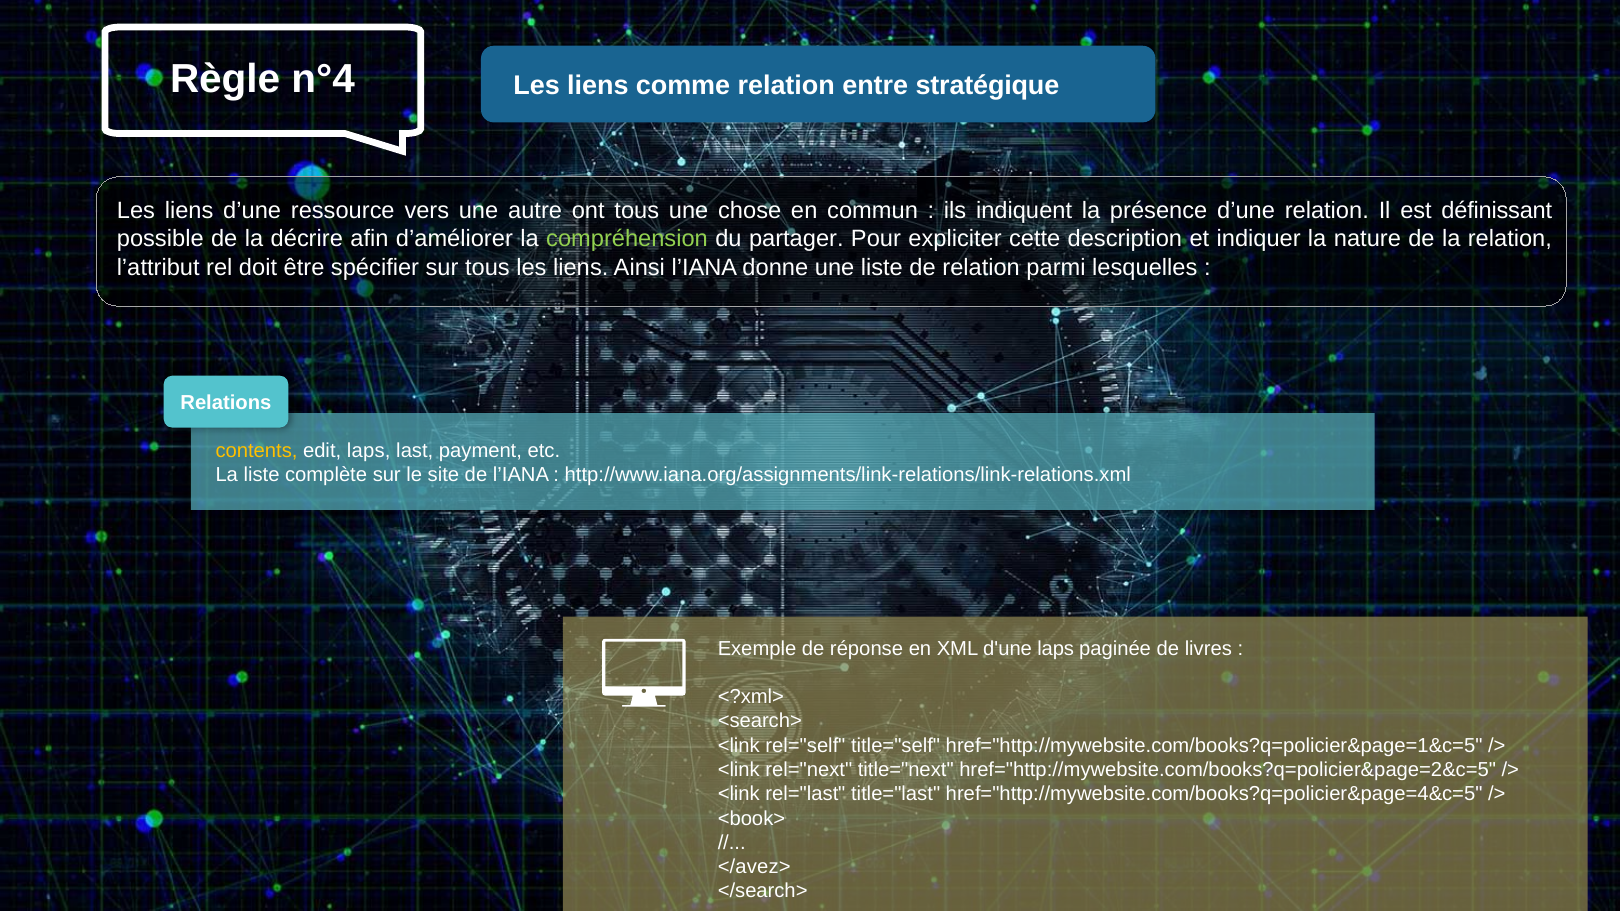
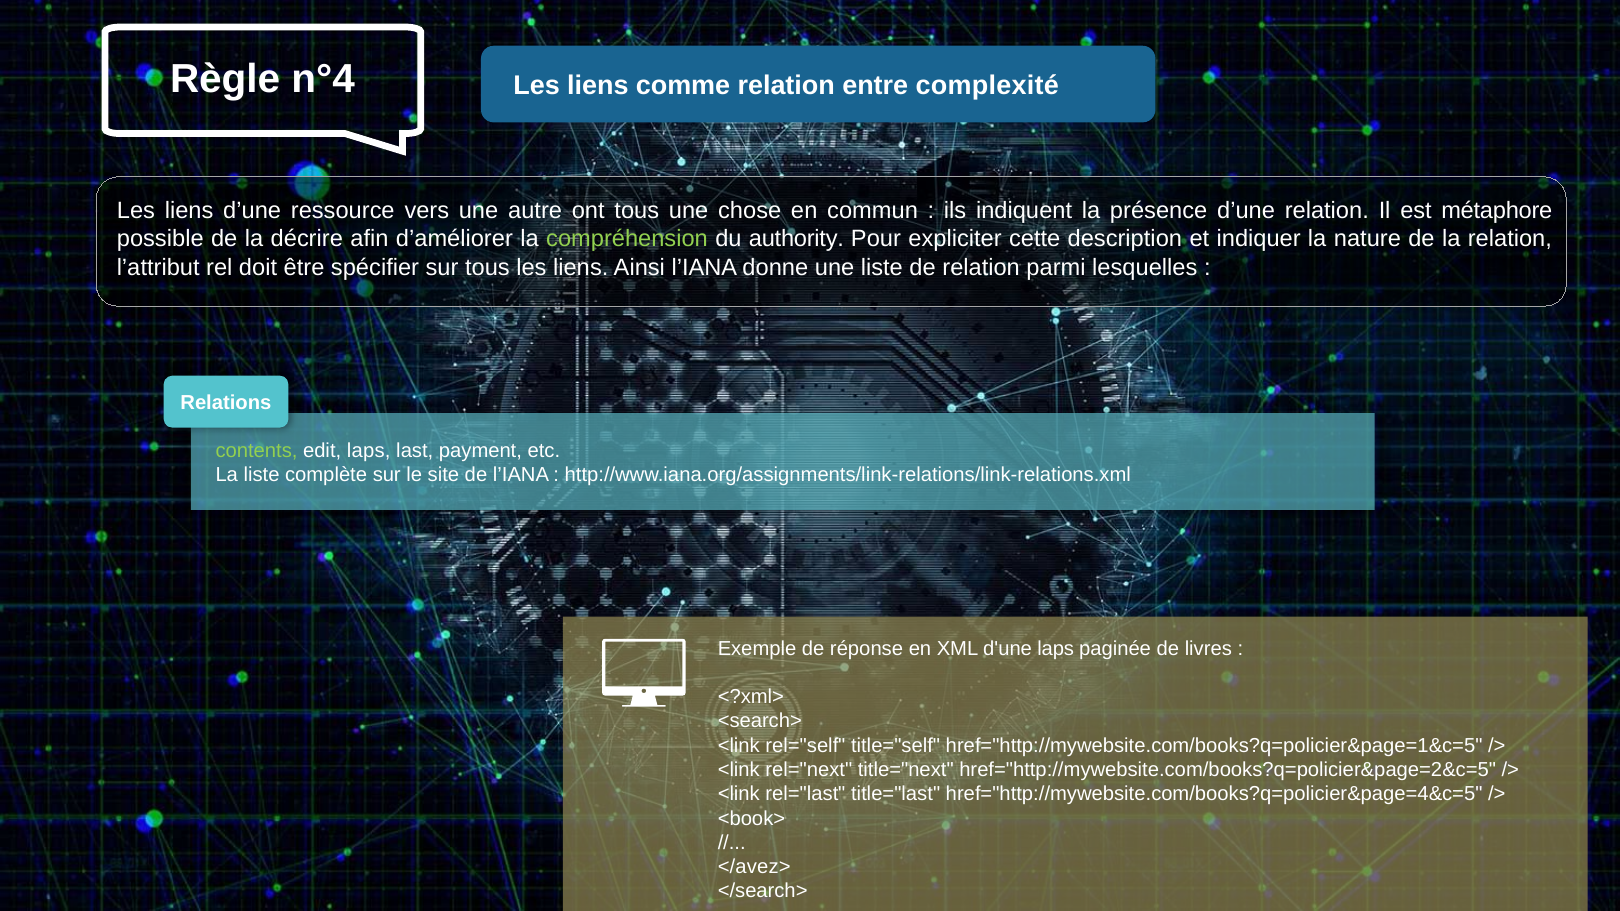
stratégique: stratégique -> complexité
définissant: définissant -> métaphore
partager: partager -> authority
contents colour: yellow -> light green
